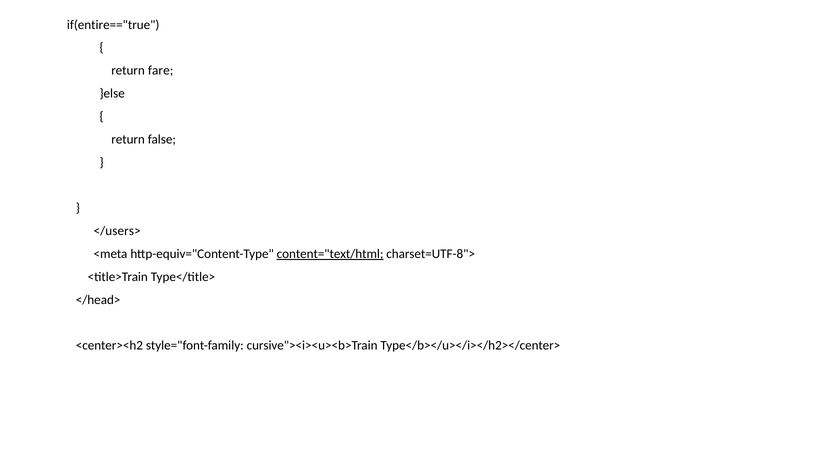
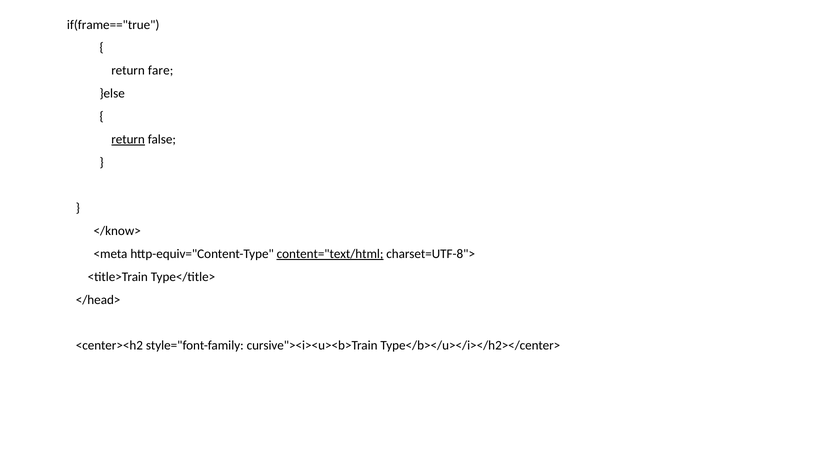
if(entire=="true: if(entire=="true -> if(frame=="true
return at (128, 139) underline: none -> present
</users>: </users> -> </know>
